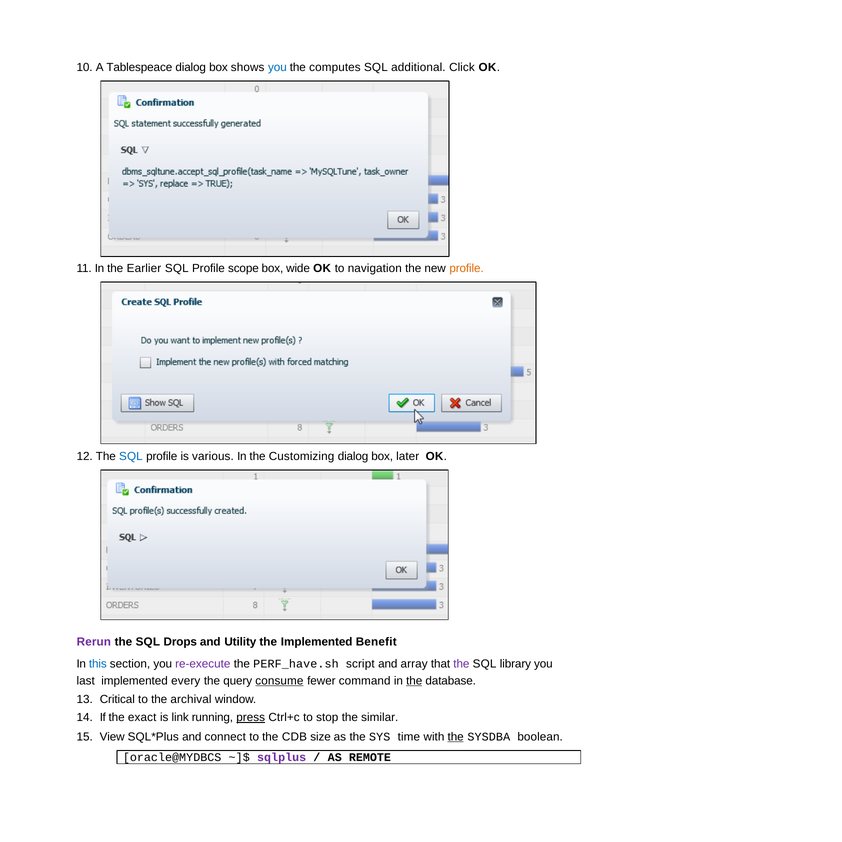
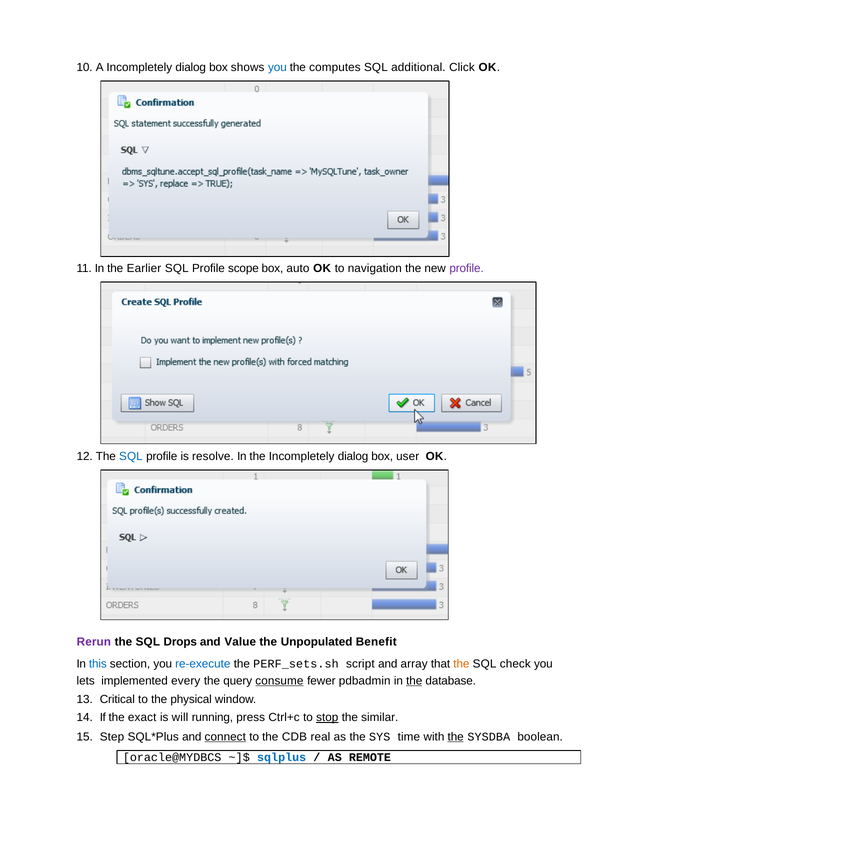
A Tablespeace: Tablespeace -> Incompletely
wide: wide -> auto
profile at (467, 268) colour: orange -> purple
various: various -> resolve
the Customizing: Customizing -> Incompletely
later: later -> user
Utility: Utility -> Value
the Implemented: Implemented -> Unpopulated
re-execute colour: purple -> blue
PERF_have.sh: PERF_have.sh -> PERF_sets.sh
the at (461, 664) colour: purple -> orange
library: library -> check
last: last -> lets
command: command -> pdbadmin
archival: archival -> physical
link: link -> will
press underline: present -> none
stop underline: none -> present
View: View -> Step
connect underline: none -> present
size: size -> real
sqlplus colour: purple -> blue
